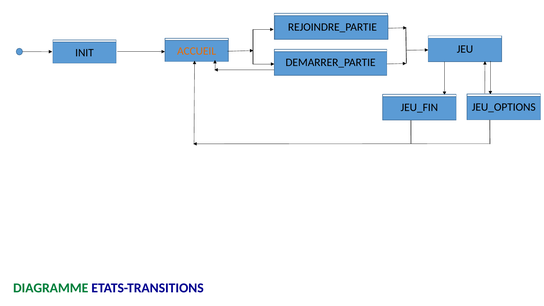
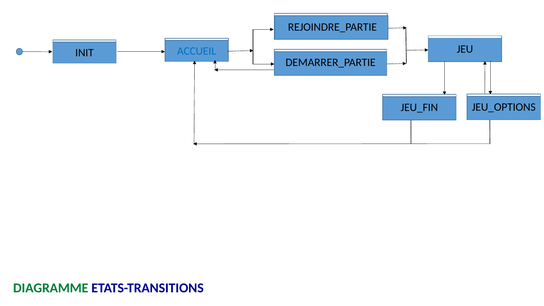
ACCUEIL colour: orange -> blue
